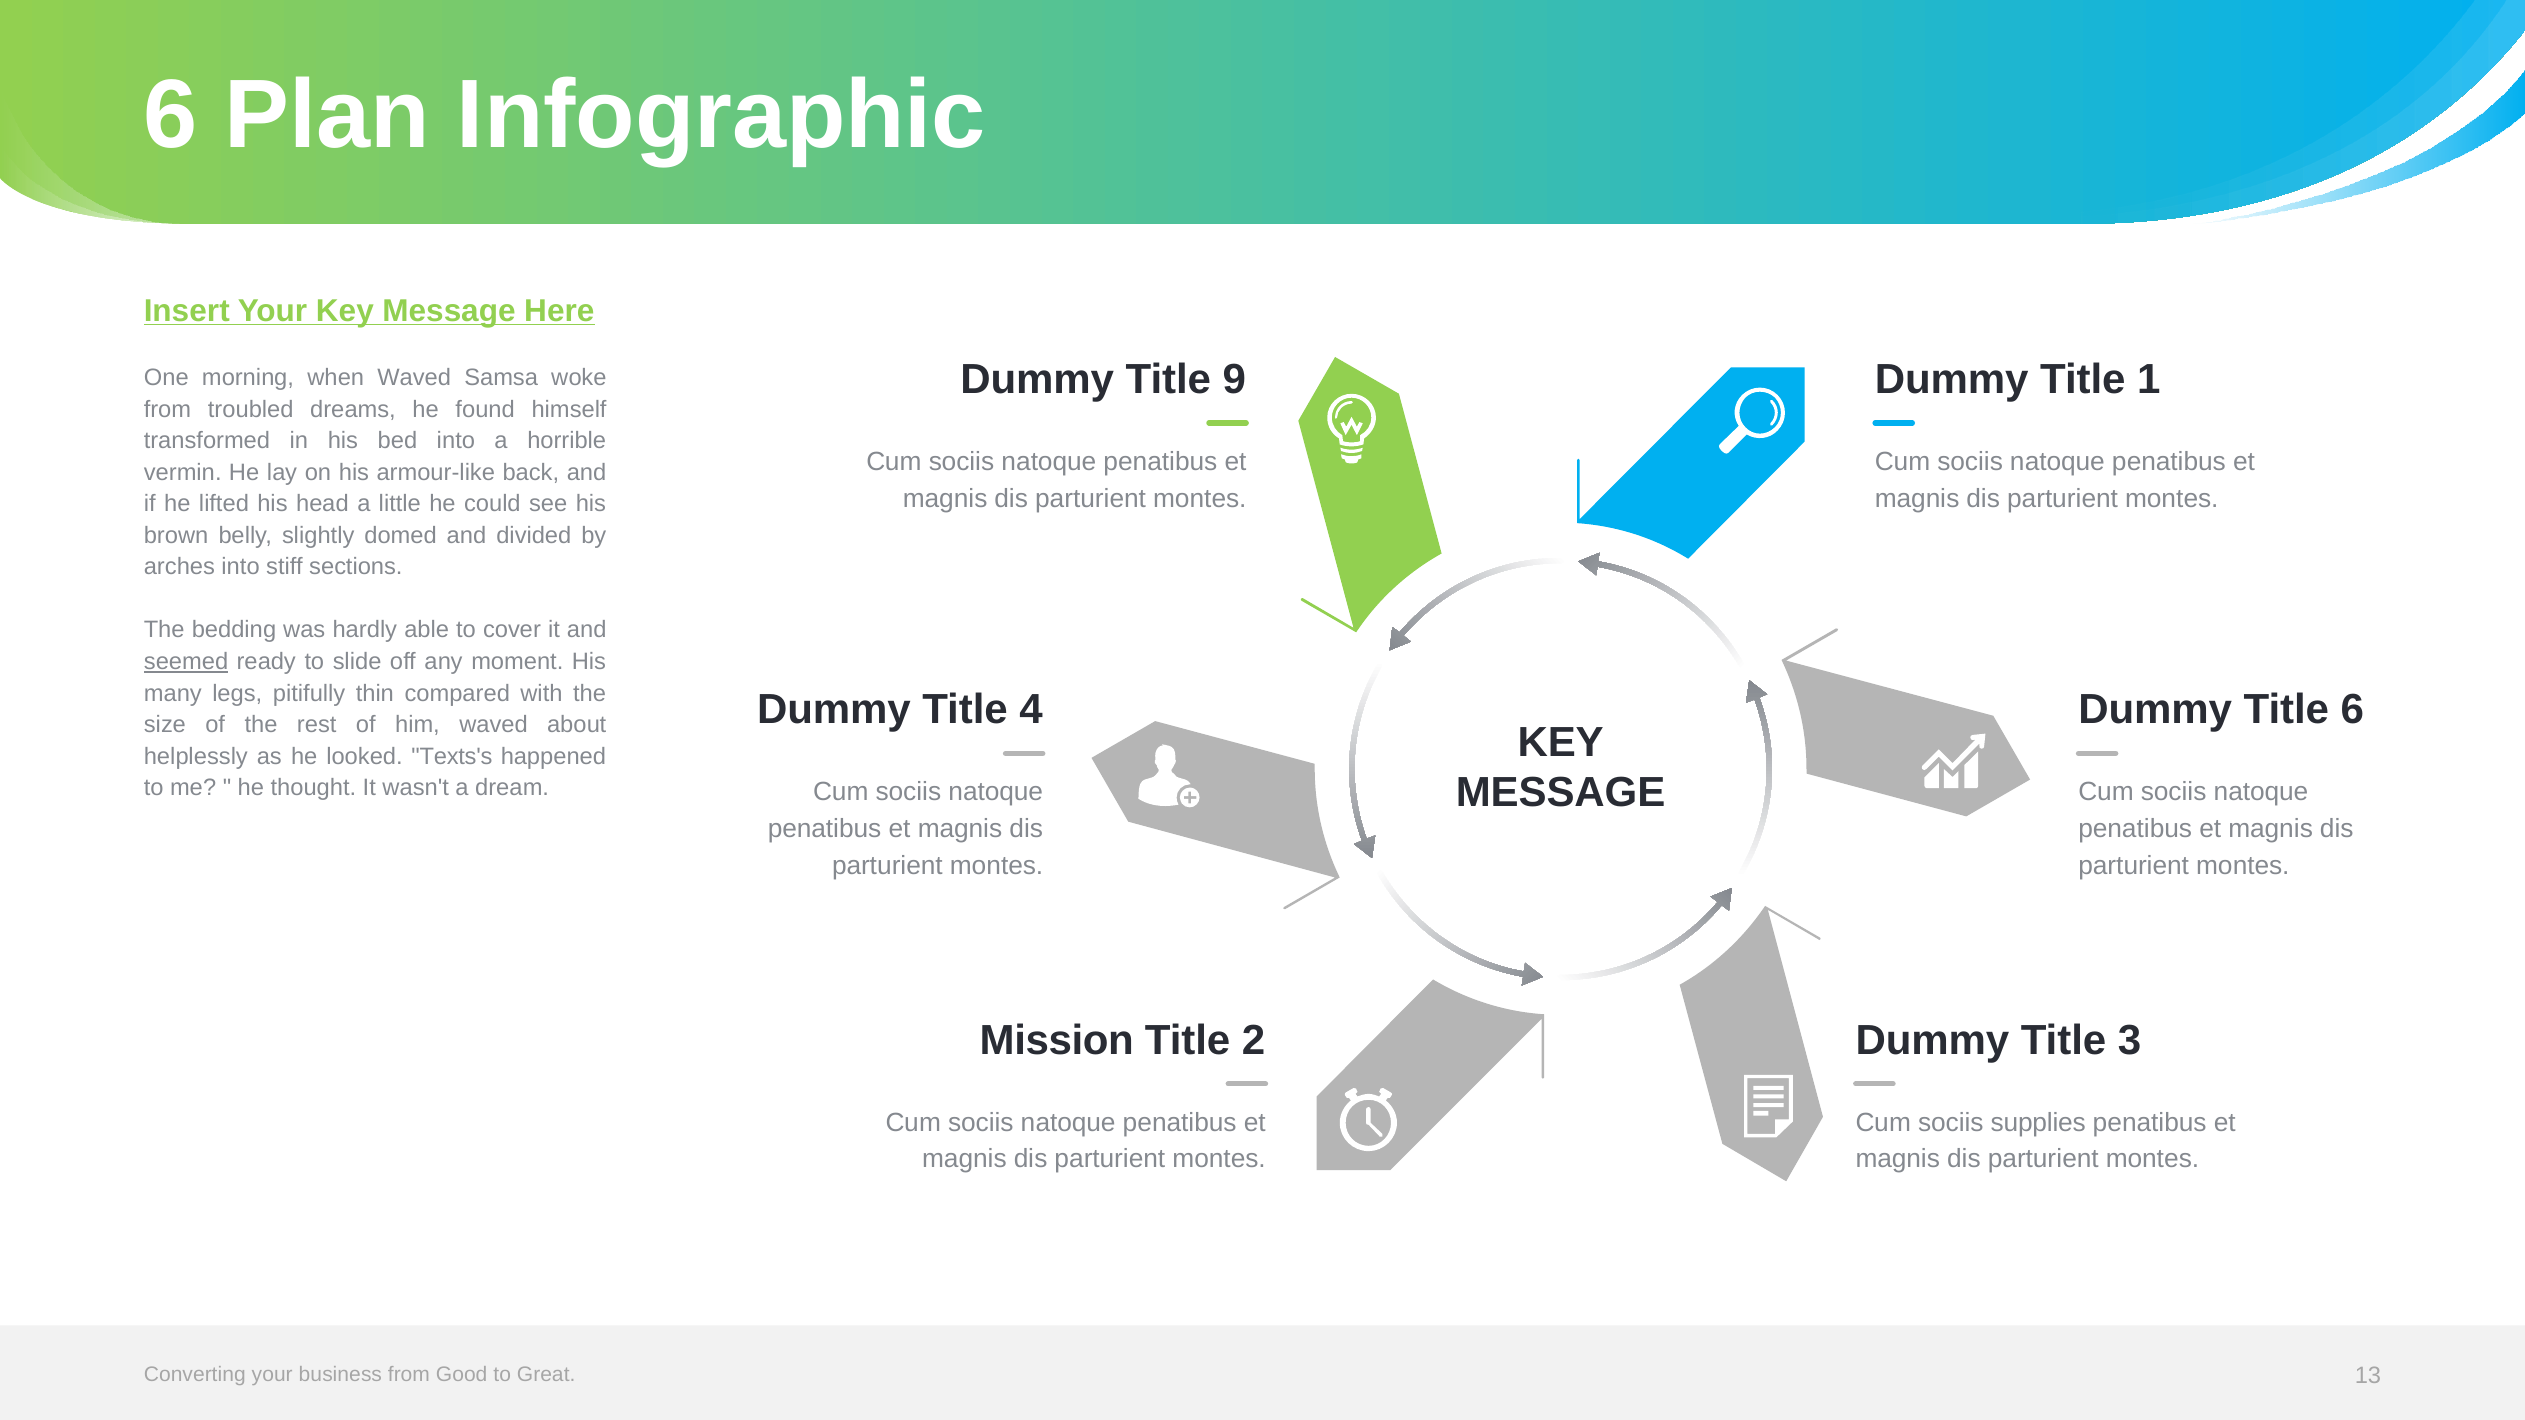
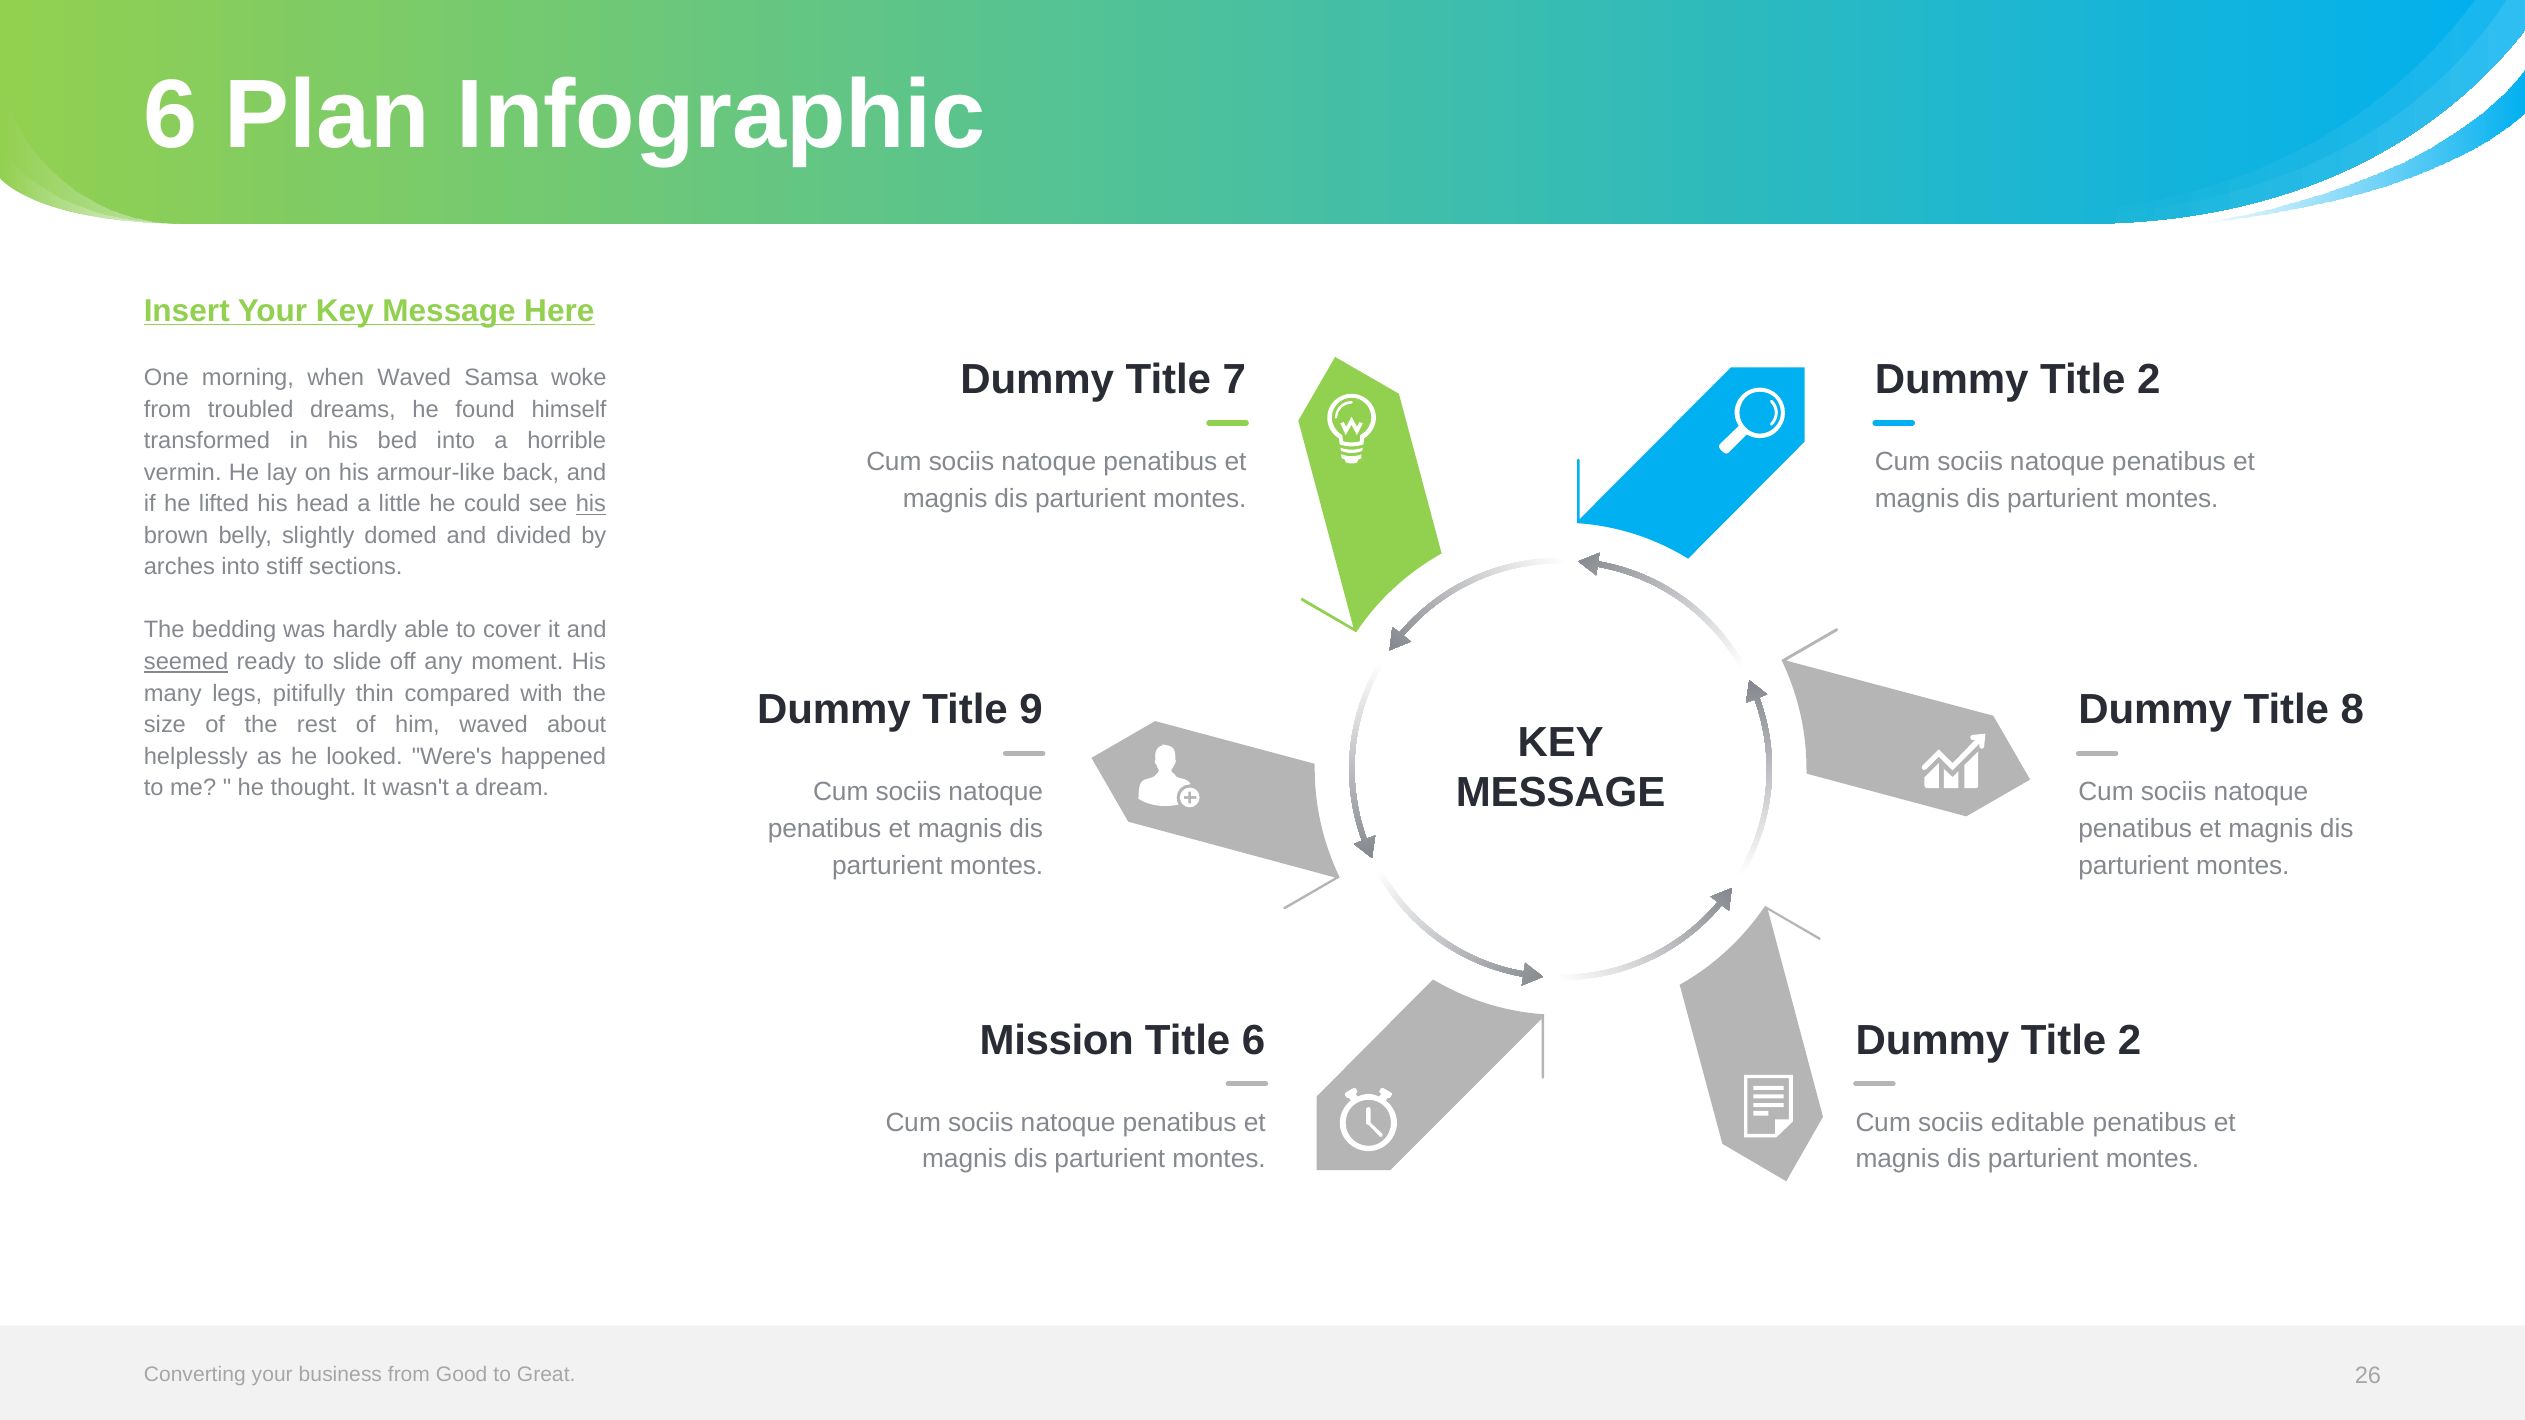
9: 9 -> 7
1 at (2149, 379): 1 -> 2
his at (591, 504) underline: none -> present
4: 4 -> 9
Title 6: 6 -> 8
Texts's: Texts's -> Were's
Title 2: 2 -> 6
3 at (2130, 1040): 3 -> 2
supplies: supplies -> editable
13: 13 -> 26
